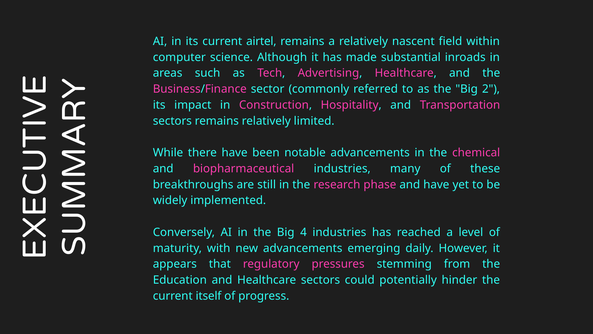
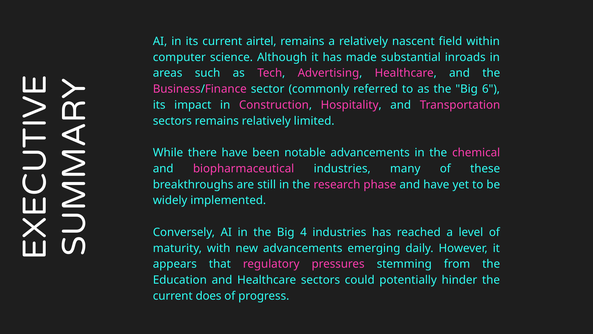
2: 2 -> 6
itself: itself -> does
